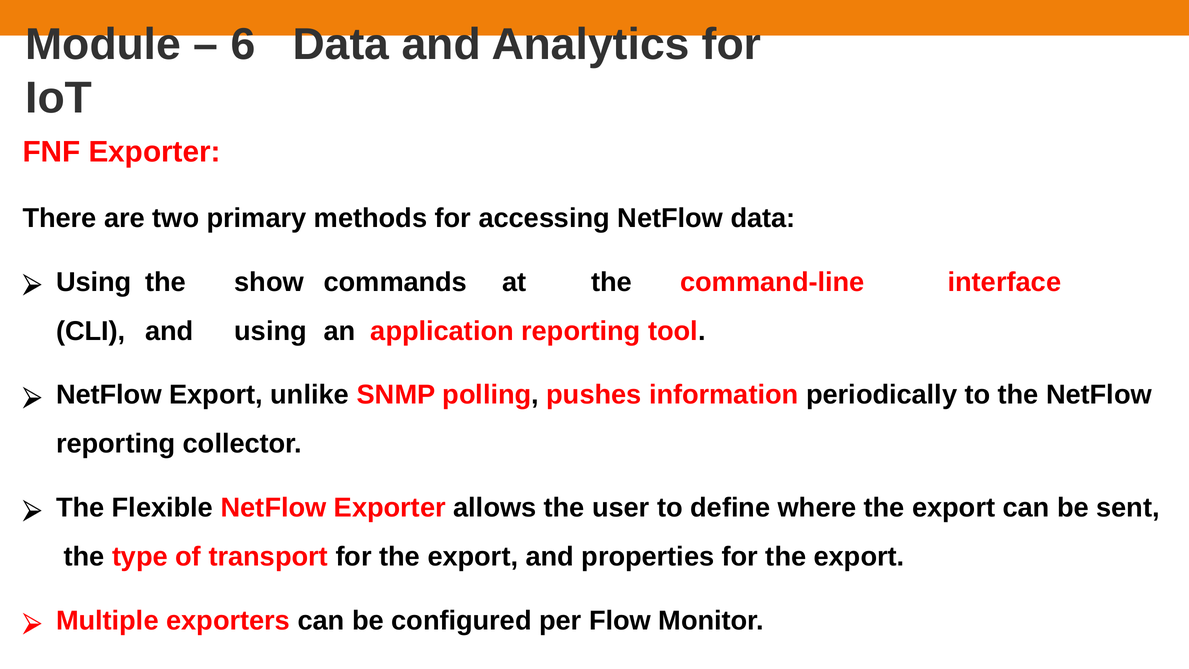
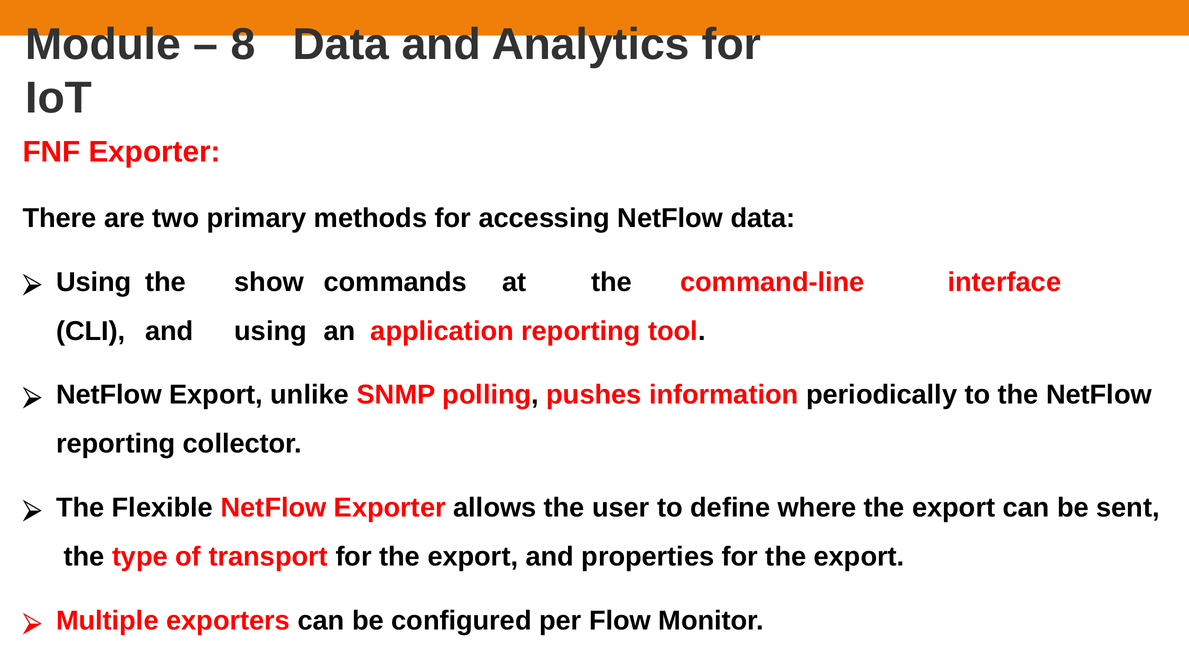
6: 6 -> 8
